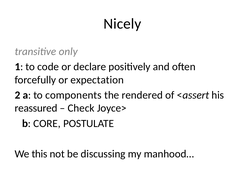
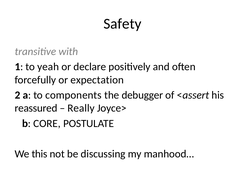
Nicely: Nicely -> Safety
only: only -> with
code: code -> yeah
rendered: rendered -> debugger
Check: Check -> Really
